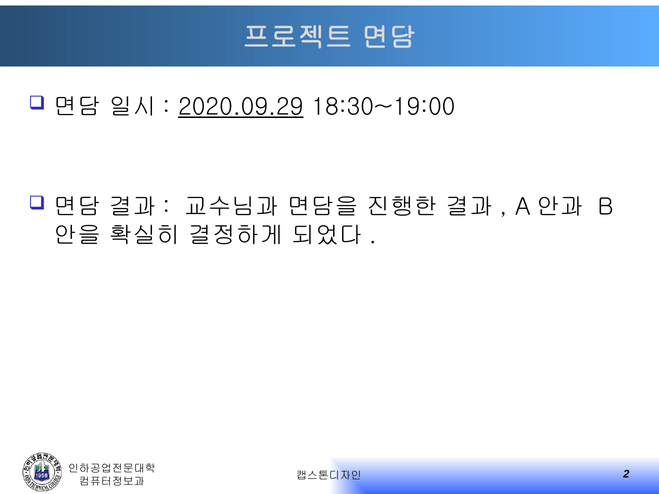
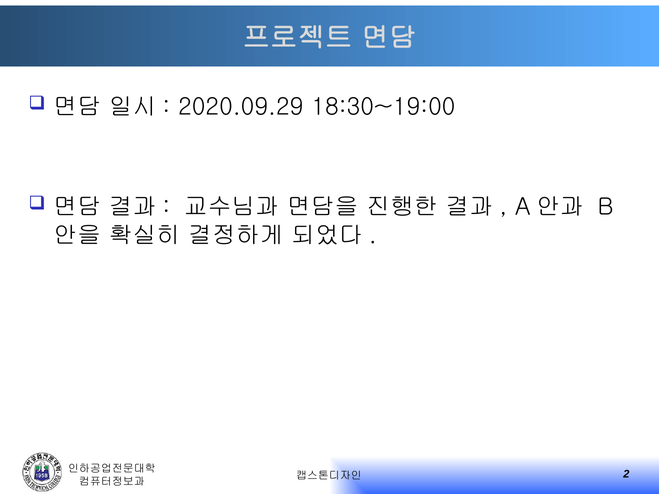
2020.09.29 underline: present -> none
